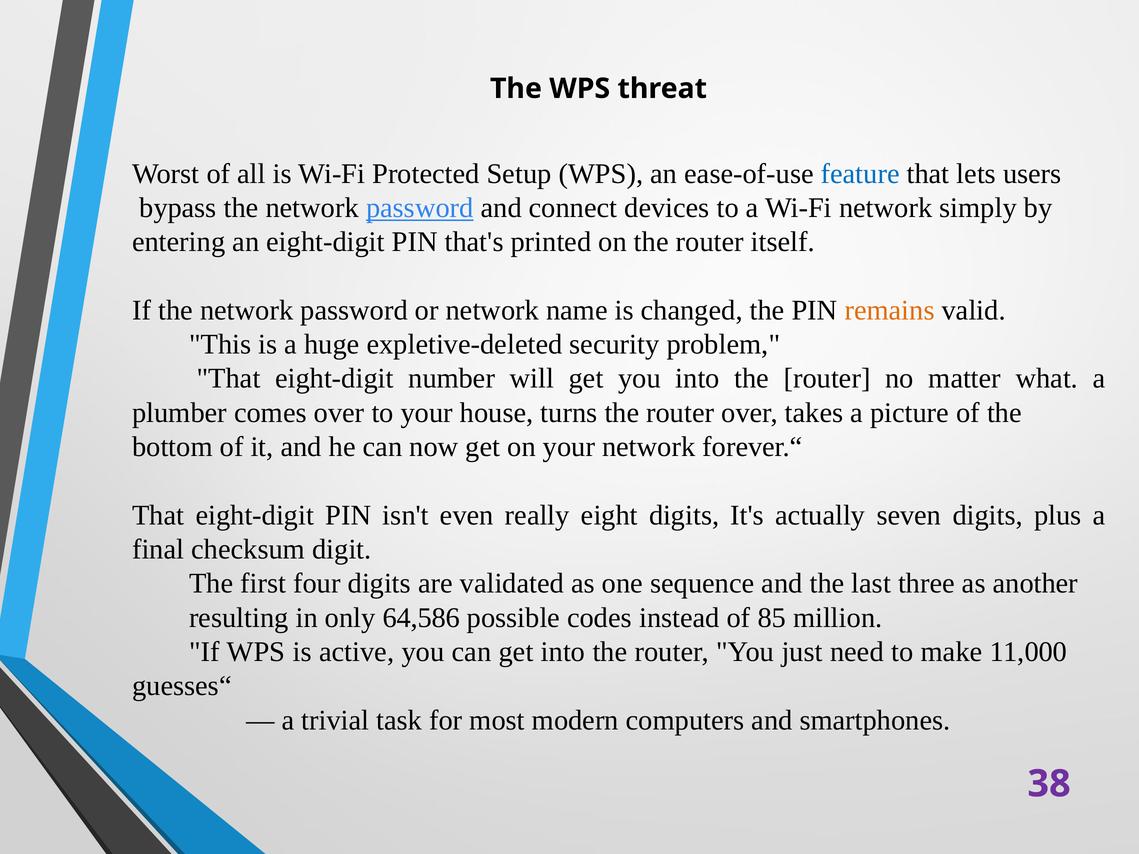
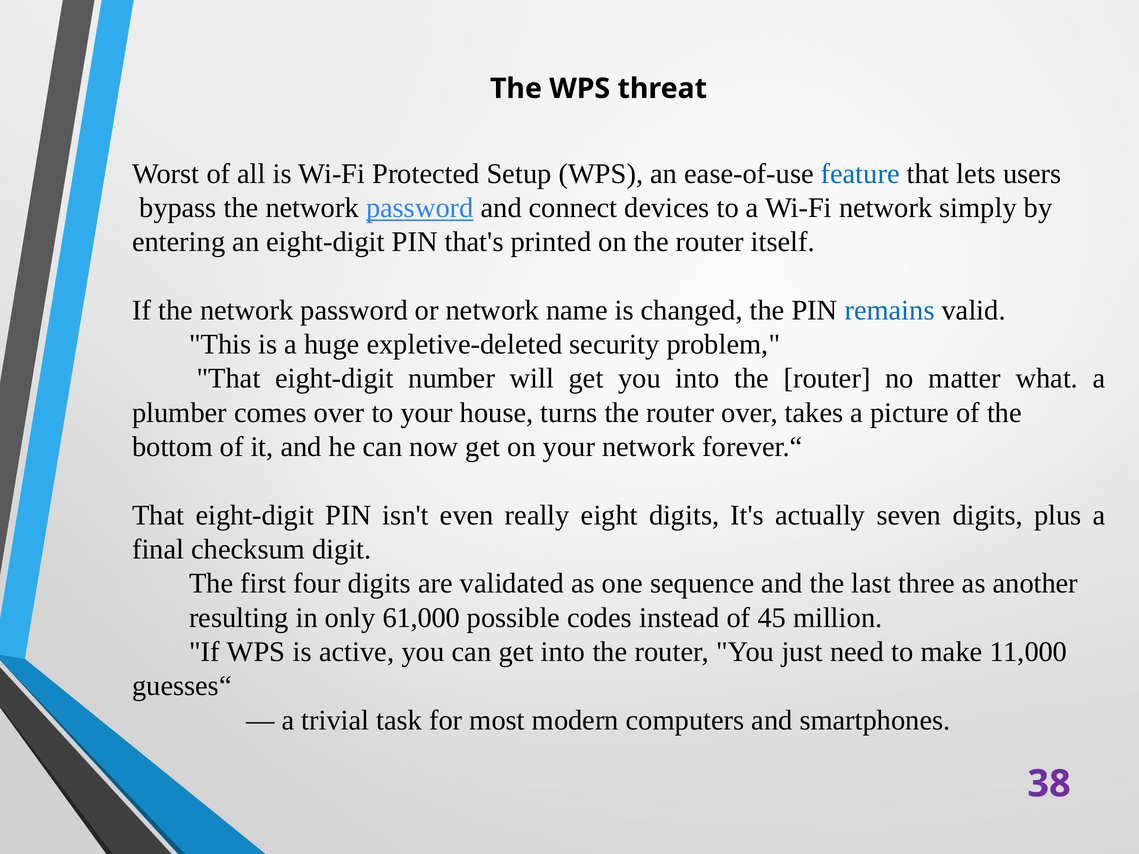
remains colour: orange -> blue
64,586: 64,586 -> 61,000
85: 85 -> 45
